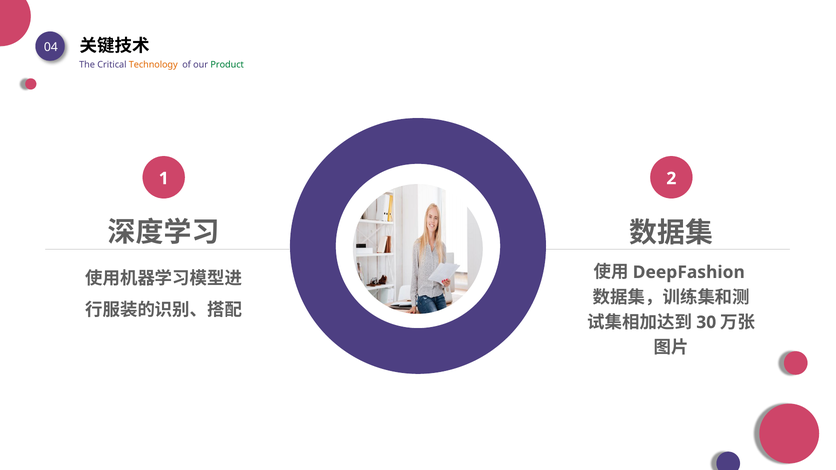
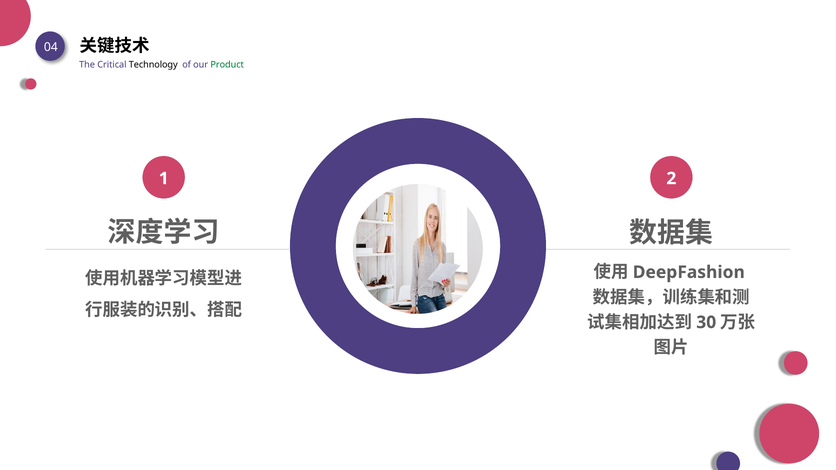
Technology colour: orange -> black
